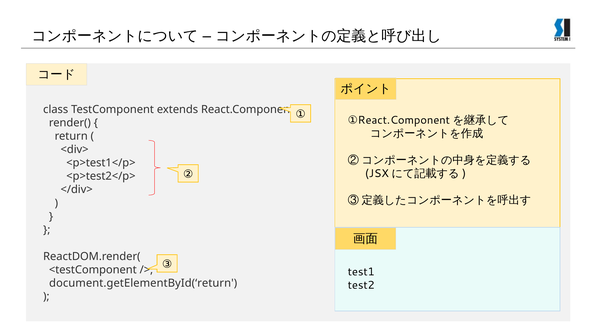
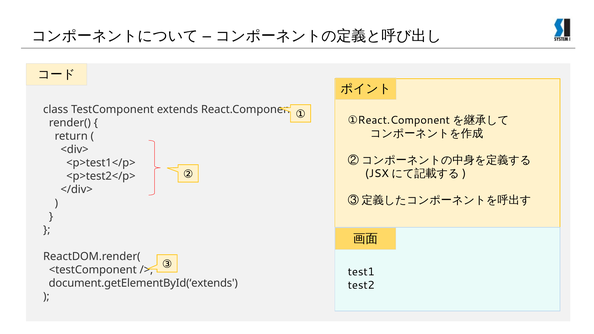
document.getElementById(‘return: document.getElementById(‘return -> document.getElementById(‘extends
